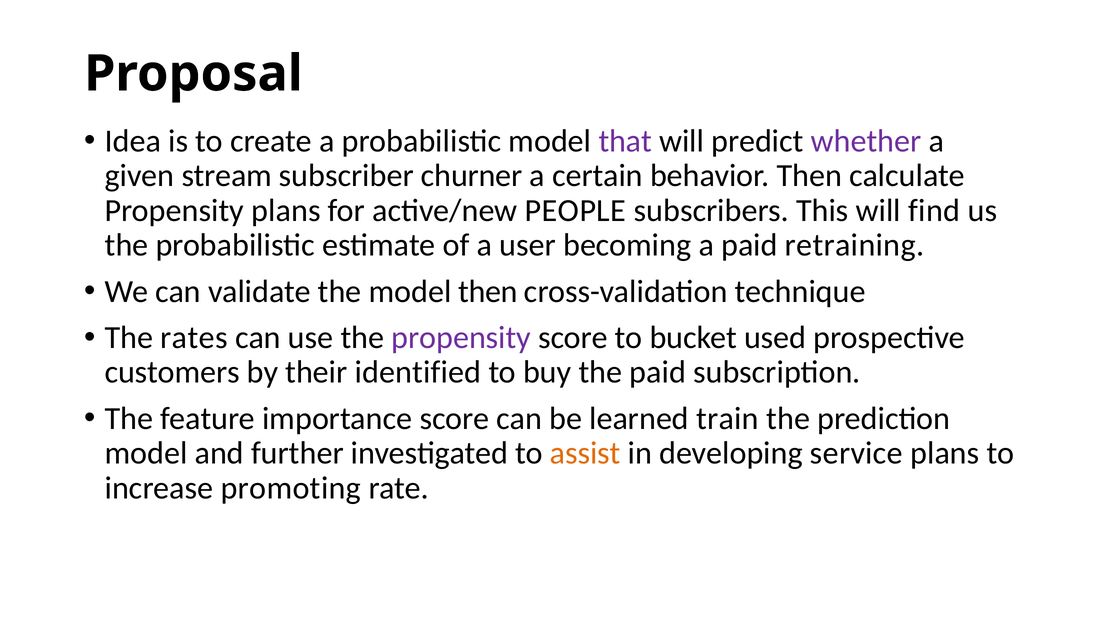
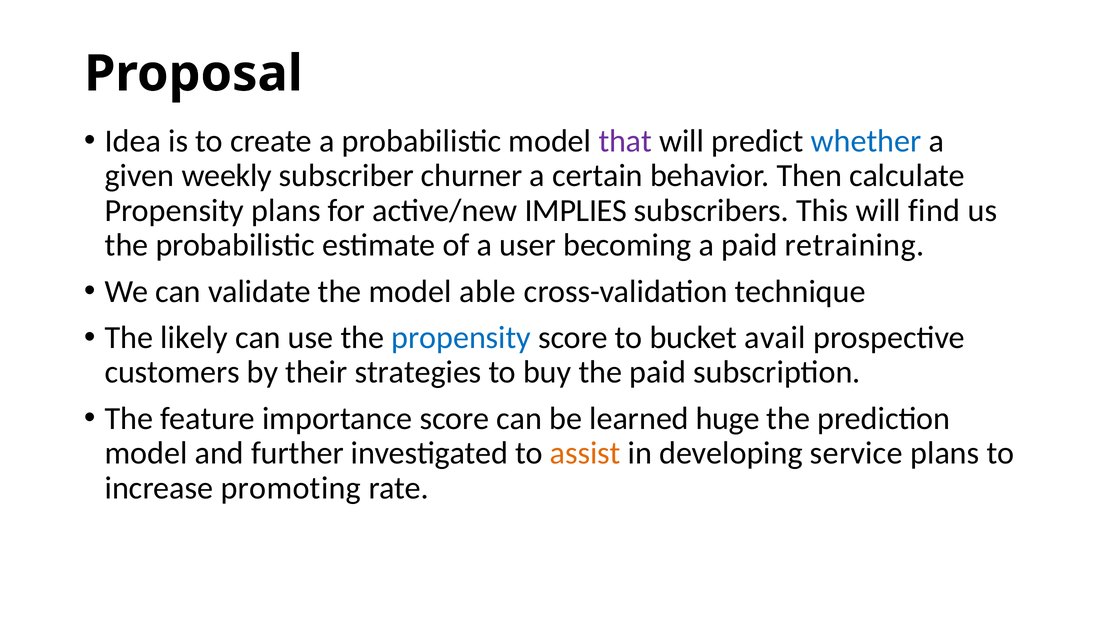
whether colour: purple -> blue
stream: stream -> weekly
PEOPLE: PEOPLE -> IMPLIES
model then: then -> able
rates: rates -> likely
propensity at (461, 337) colour: purple -> blue
used: used -> avail
identified: identified -> strategies
train: train -> huge
